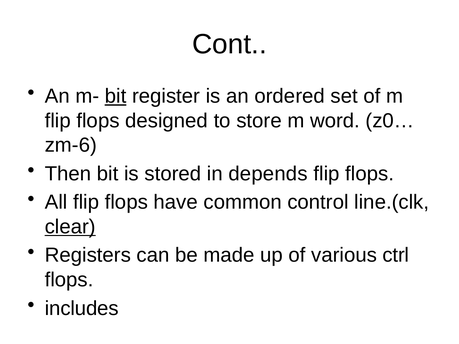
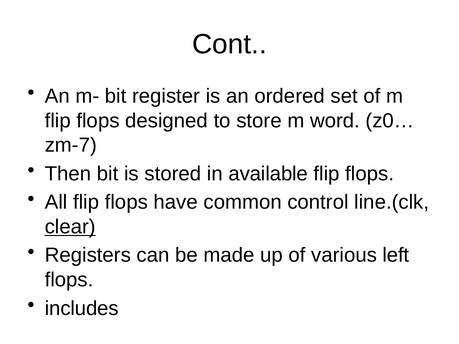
bit at (116, 96) underline: present -> none
zm-6: zm-6 -> zm-7
depends: depends -> available
ctrl: ctrl -> left
